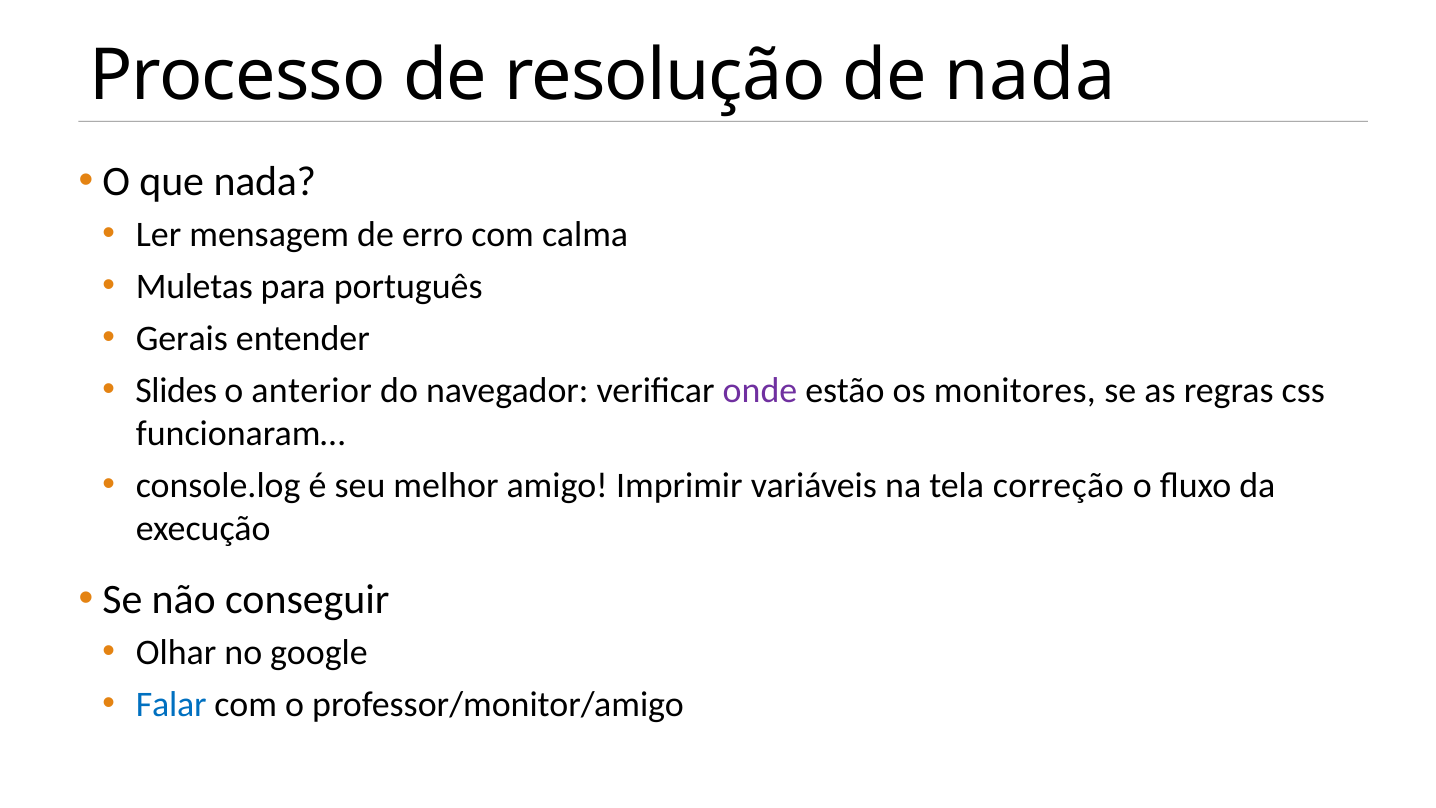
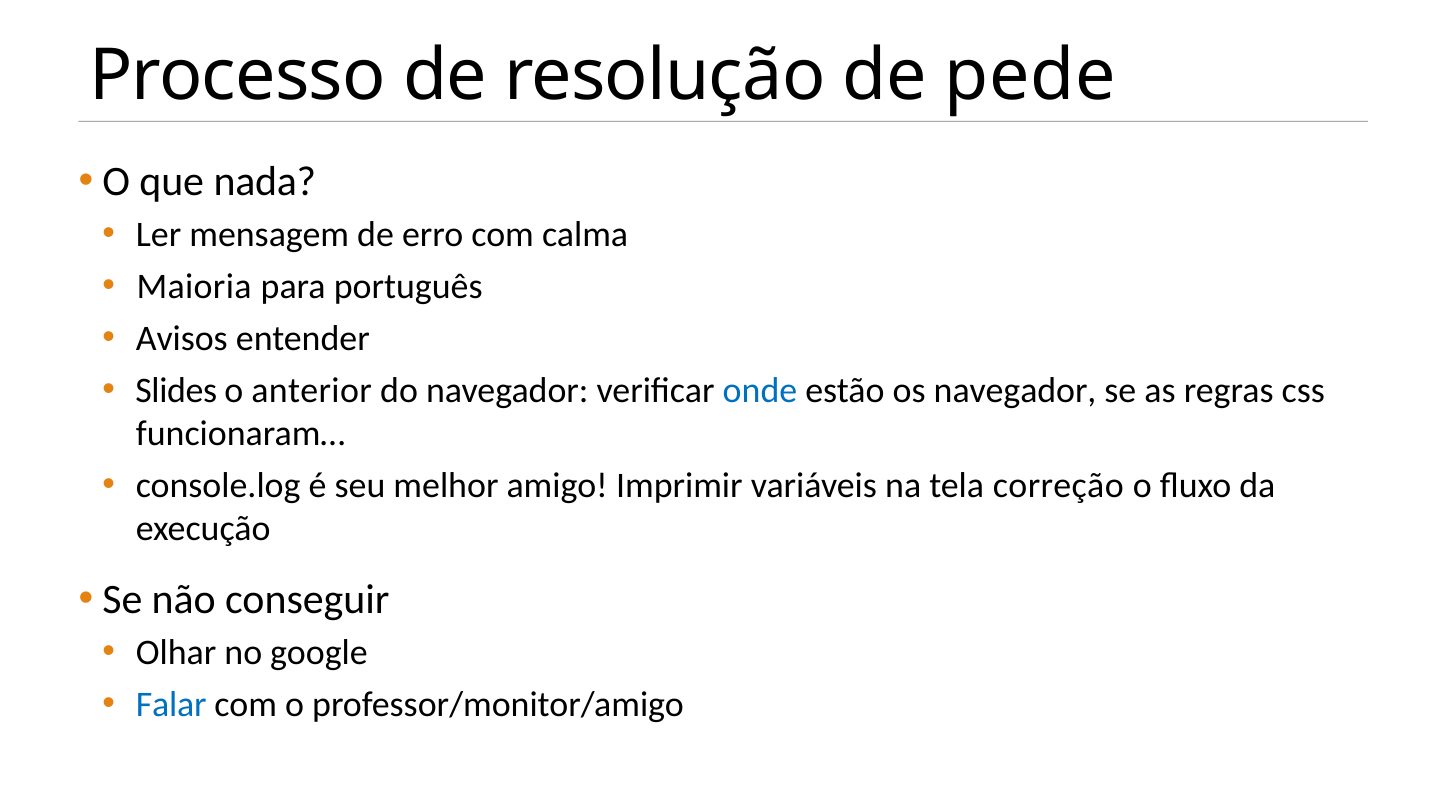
de nada: nada -> pede
Muletas: Muletas -> Maioria
Gerais: Gerais -> Avisos
onde colour: purple -> blue
os monitores: monitores -> navegador
